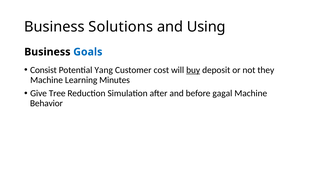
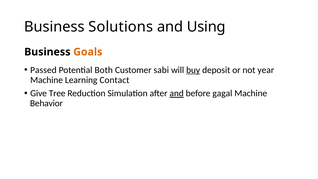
Goals colour: blue -> orange
Consist: Consist -> Passed
Yang: Yang -> Both
cost: cost -> sabi
they: they -> year
Minutes: Minutes -> Contact
and at (177, 93) underline: none -> present
